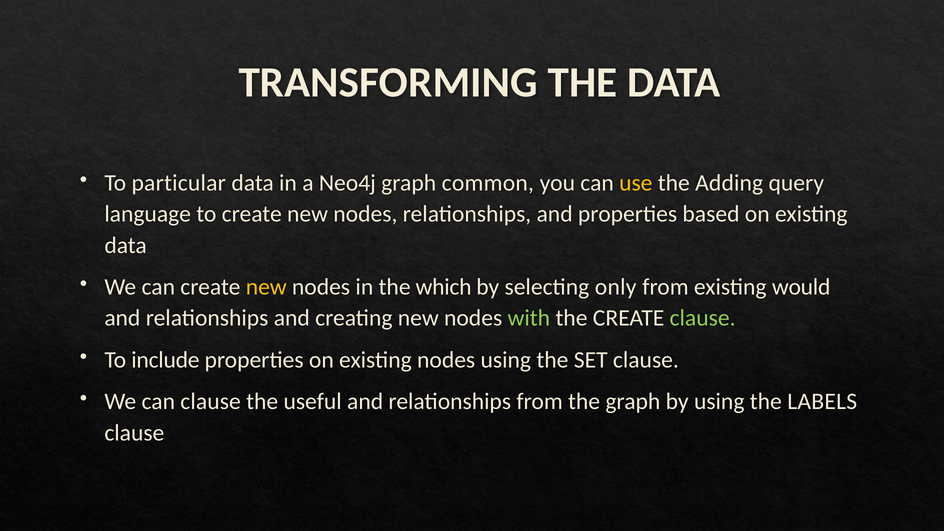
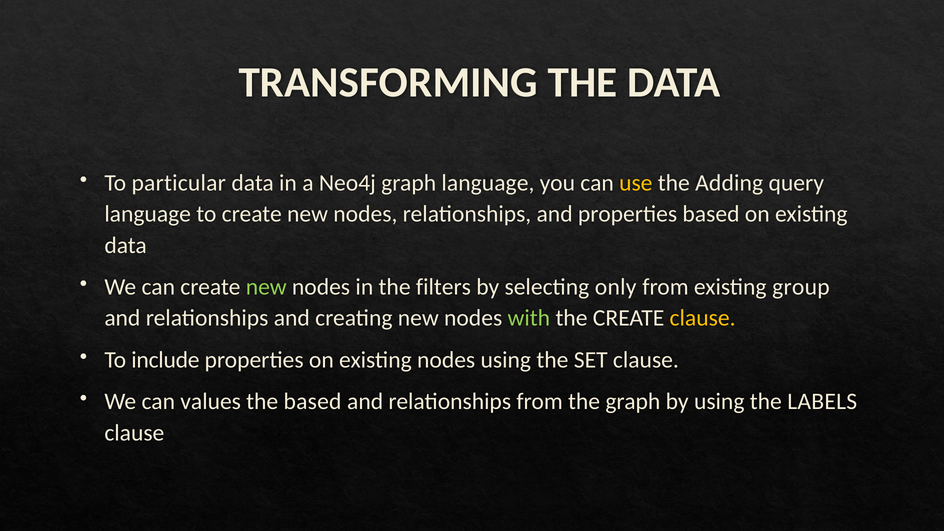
graph common: common -> language
new at (266, 287) colour: yellow -> light green
which: which -> filters
would: would -> group
clause at (703, 318) colour: light green -> yellow
can clause: clause -> values
the useful: useful -> based
